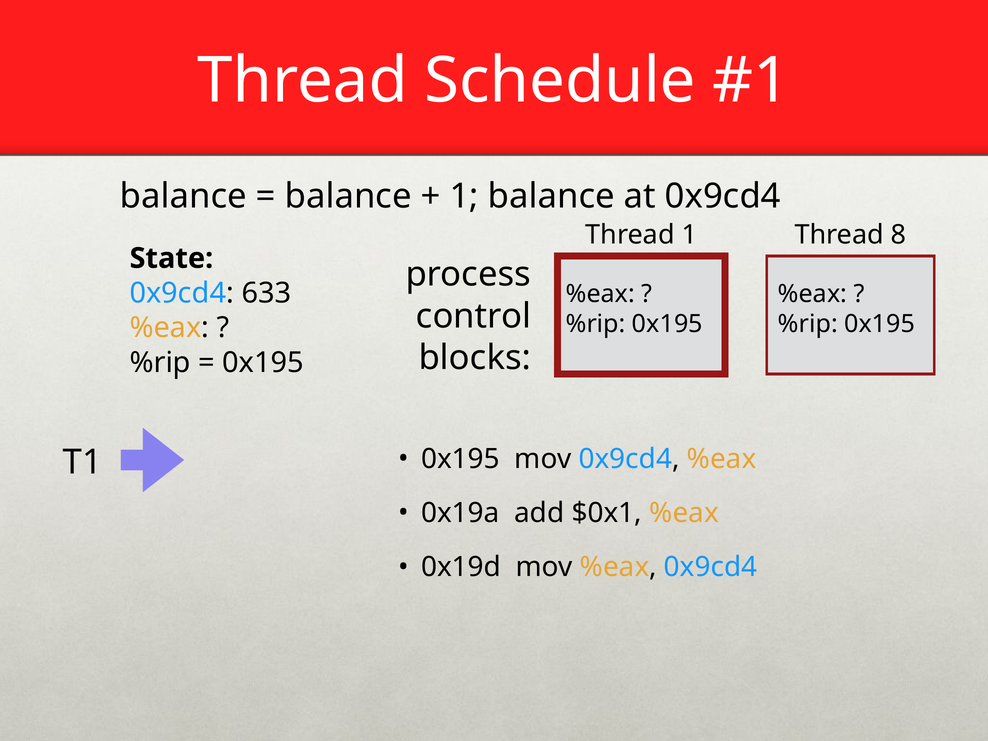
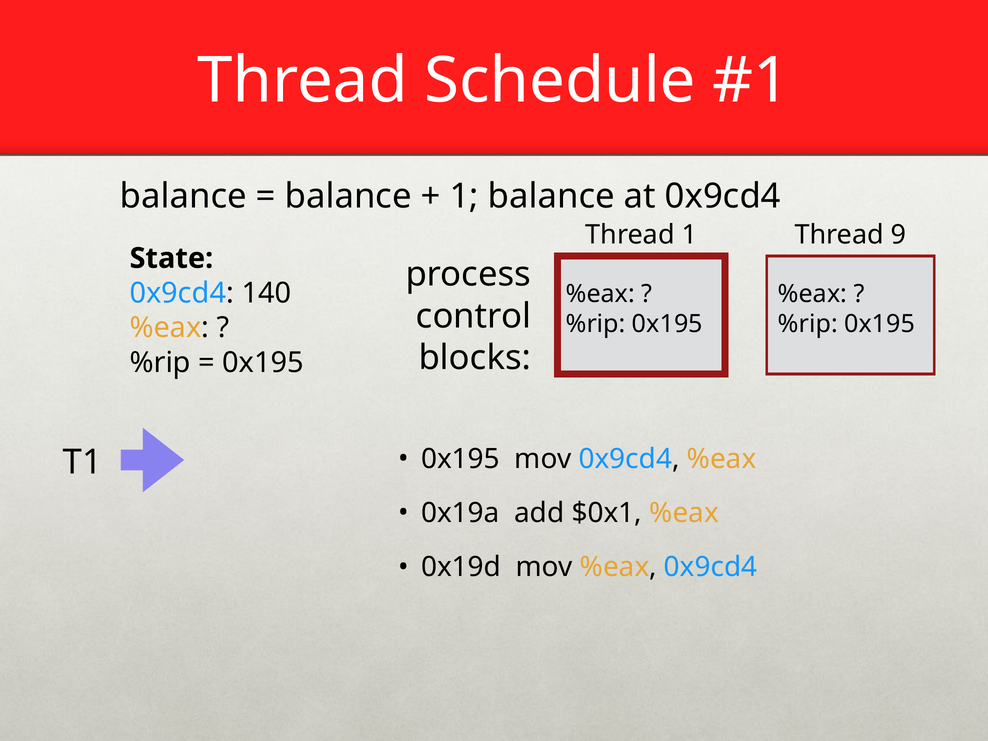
8: 8 -> 9
633: 633 -> 140
